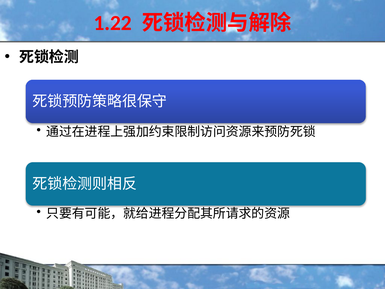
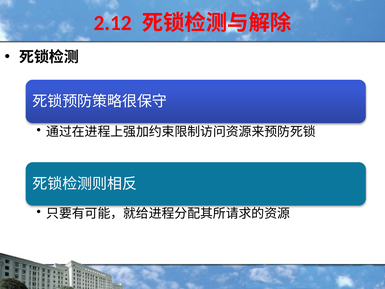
1.22: 1.22 -> 2.12
